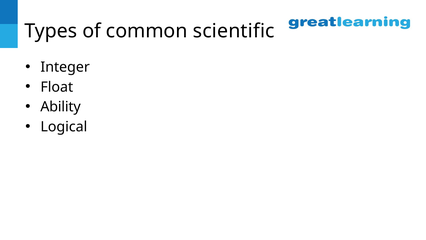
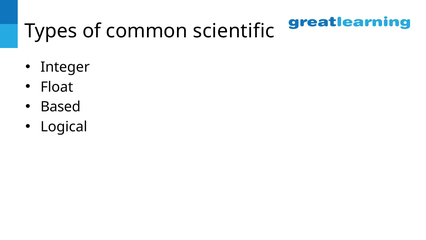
Ability: Ability -> Based
